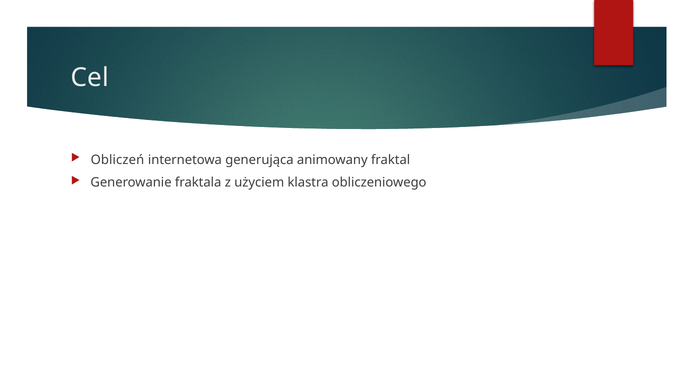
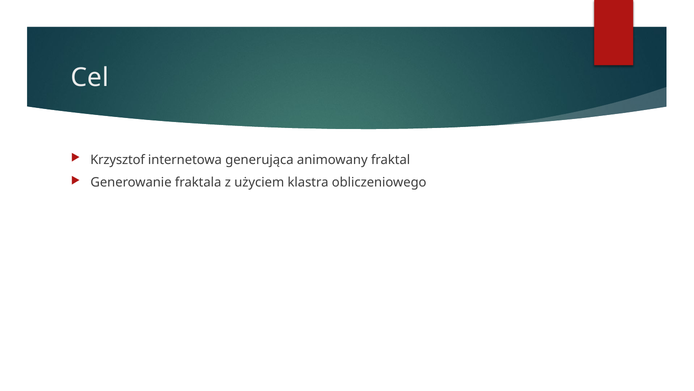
Obliczeń: Obliczeń -> Krzysztof
